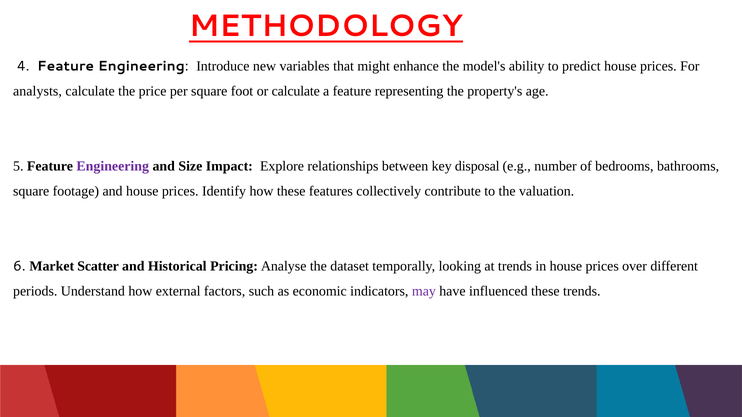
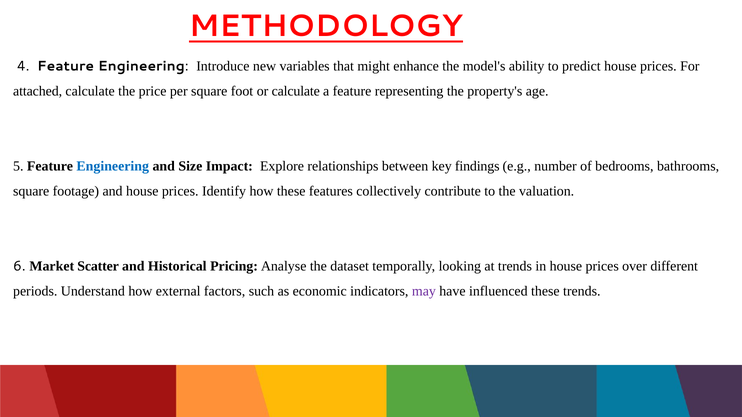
analysts: analysts -> attached
Engineering at (113, 166) colour: purple -> blue
disposal: disposal -> findings
